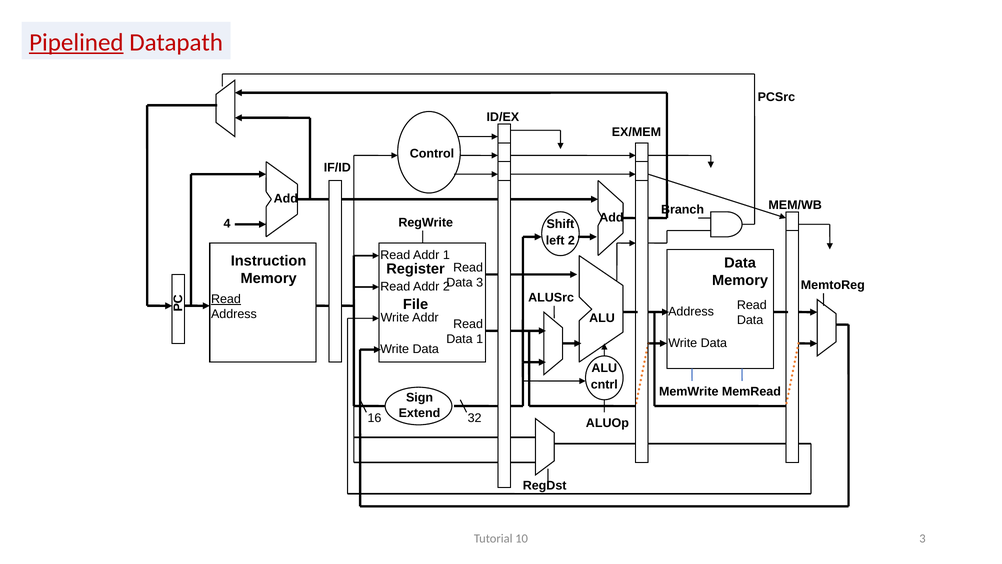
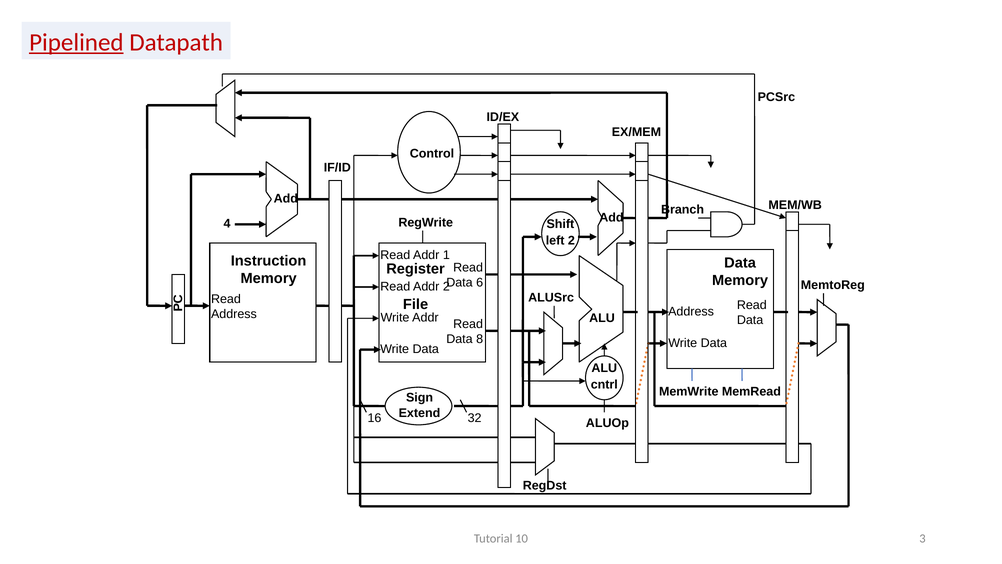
3 at (480, 283): 3 -> 6
Read at (226, 299) underline: present -> none
Data 1: 1 -> 8
